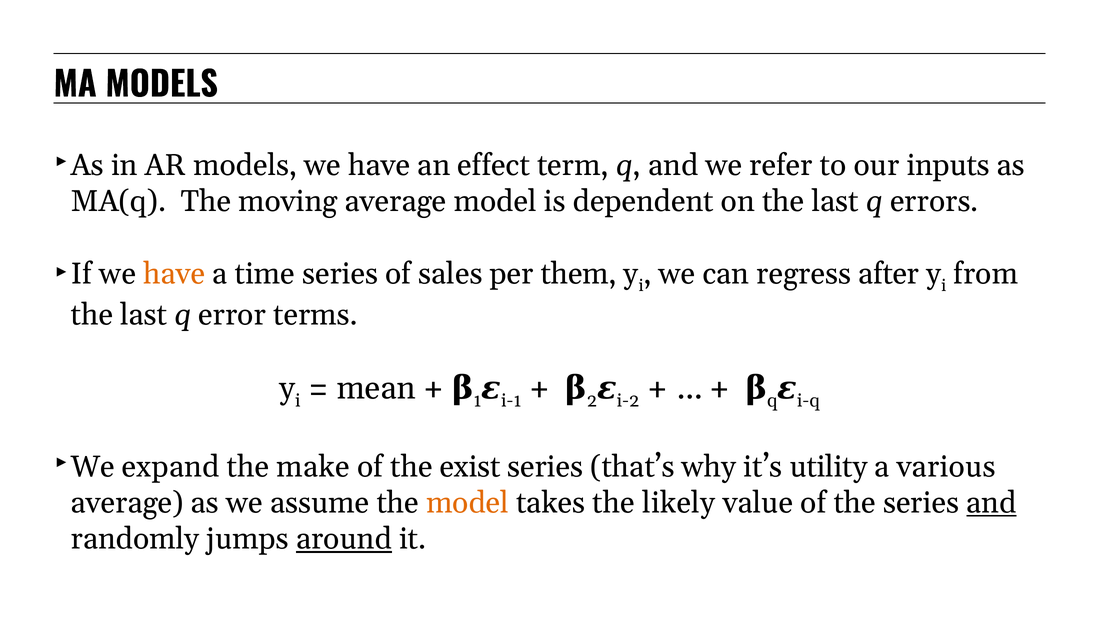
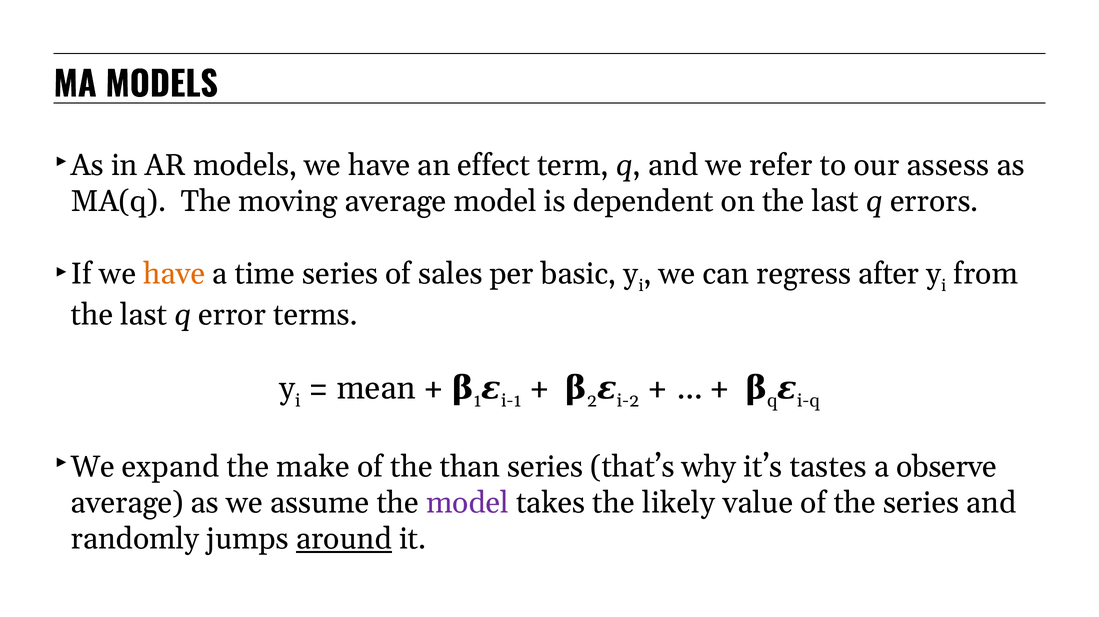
inputs: inputs -> assess
them: them -> basic
exist: exist -> than
utility: utility -> tastes
various: various -> observe
model at (468, 503) colour: orange -> purple
and at (991, 503) underline: present -> none
